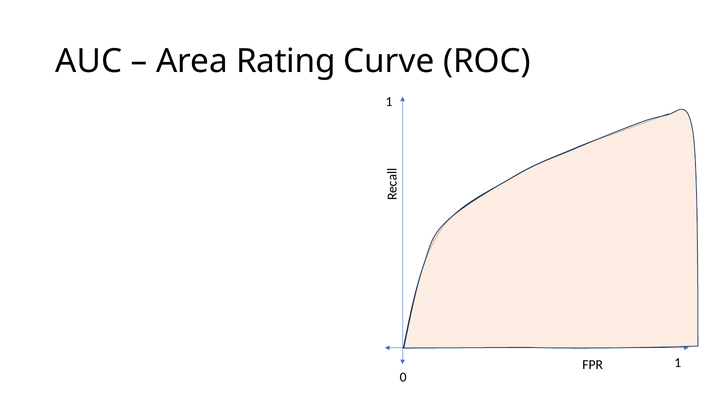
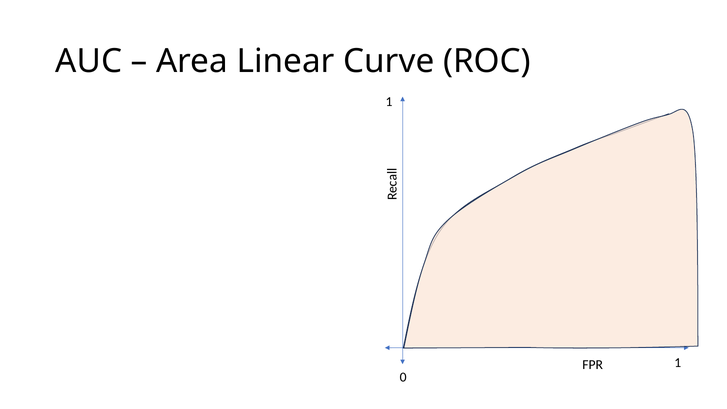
Rating: Rating -> Linear
